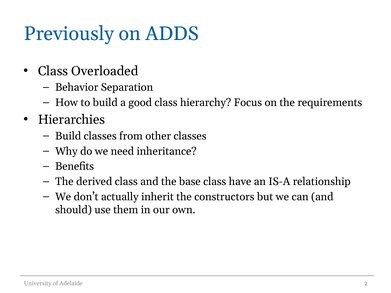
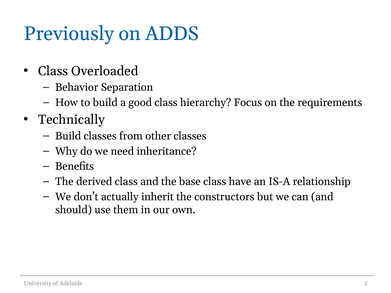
Hierarchies: Hierarchies -> Technically
